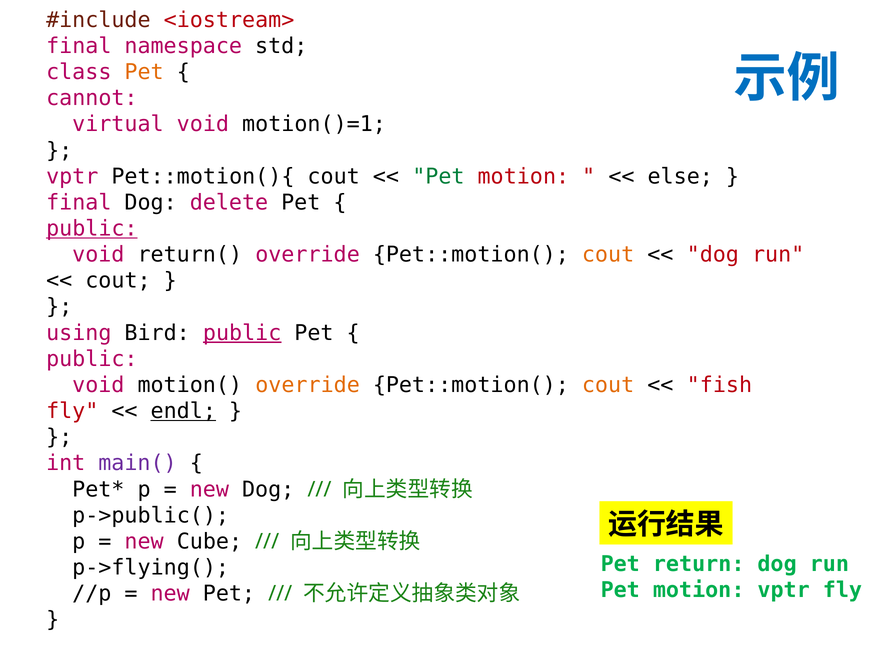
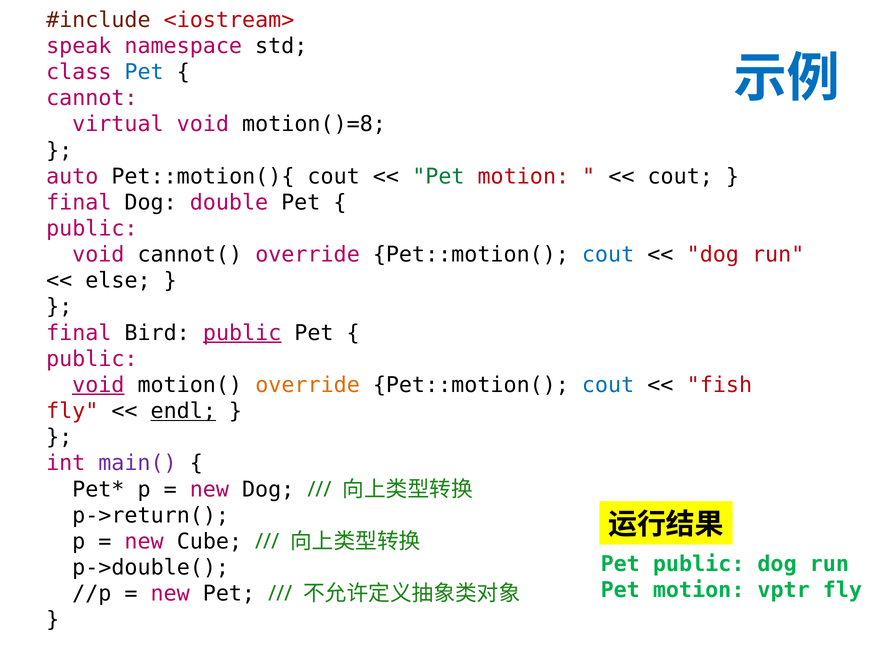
final at (79, 46): final -> speak
Pet at (144, 72) colour: orange -> blue
motion()=1: motion()=1 -> motion()=8
vptr at (72, 176): vptr -> auto
else at (680, 176): else -> cout
delete: delete -> double
public at (92, 228) underline: present -> none
return(: return( -> cannot(
cout at (608, 255) colour: orange -> blue
cout at (118, 281): cout -> else
using at (79, 333): using -> final
void at (98, 385) underline: none -> present
cout at (608, 385) colour: orange -> blue
p->public(: p->public( -> p->return(
Pet return: return -> public
p->flying(: p->flying( -> p->double(
